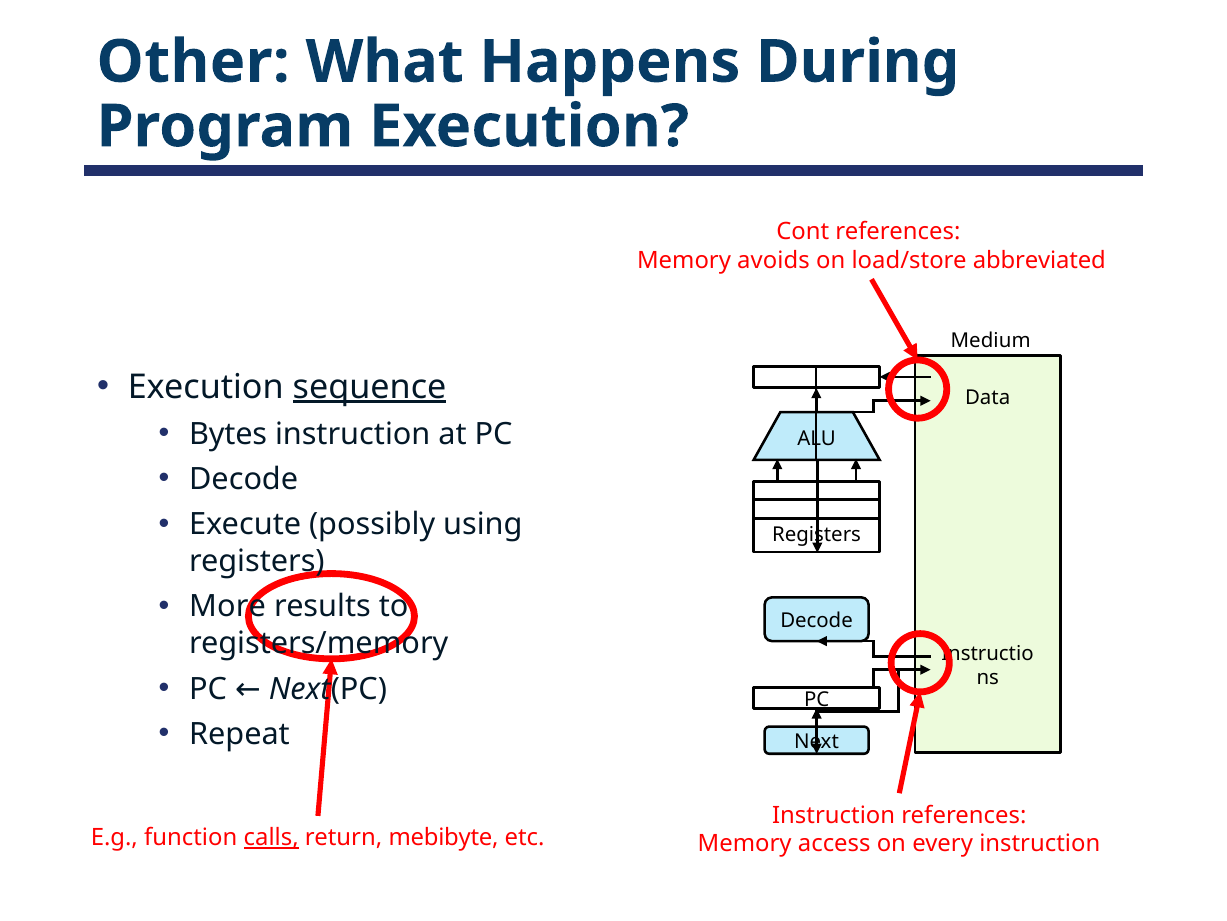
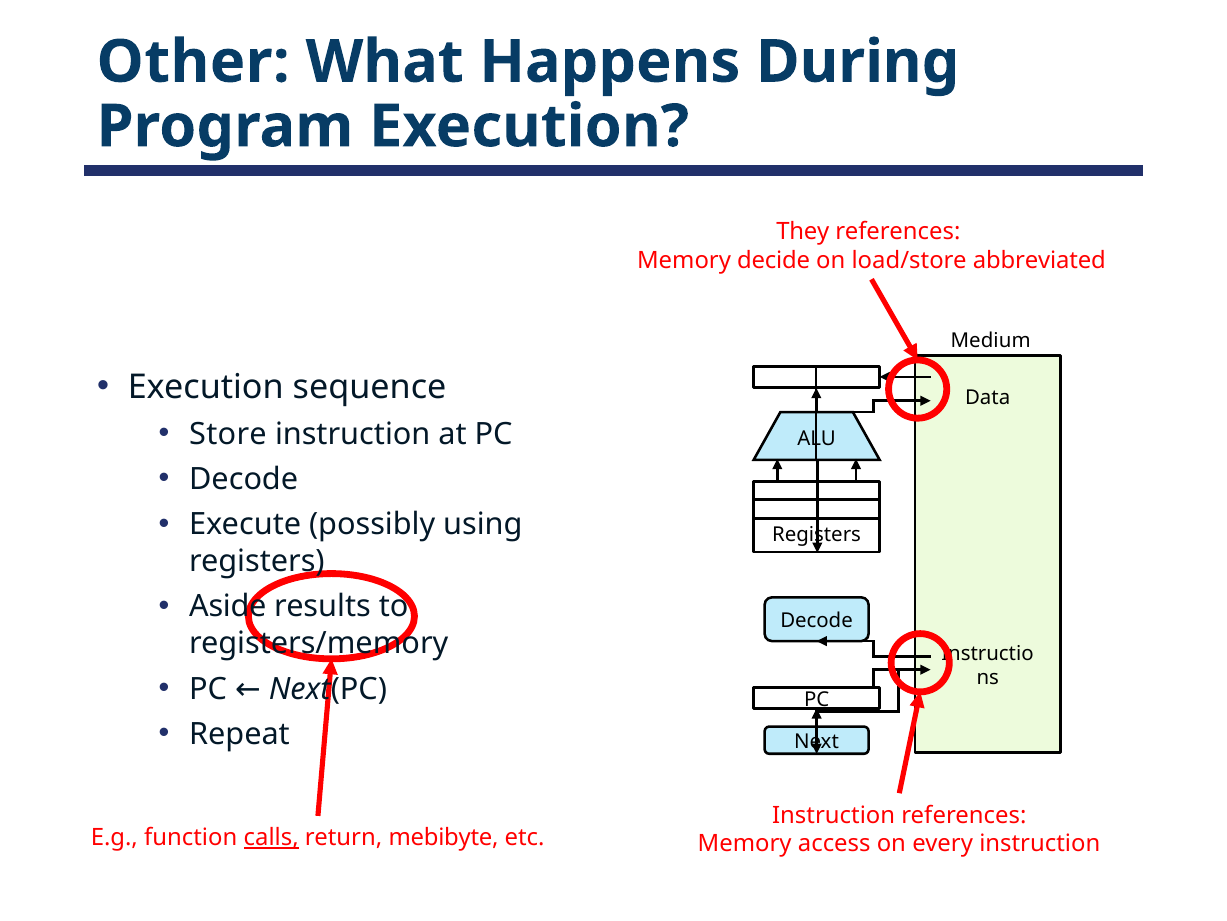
Cont: Cont -> They
avoids: avoids -> decide
sequence underline: present -> none
Bytes: Bytes -> Store
More: More -> Aside
